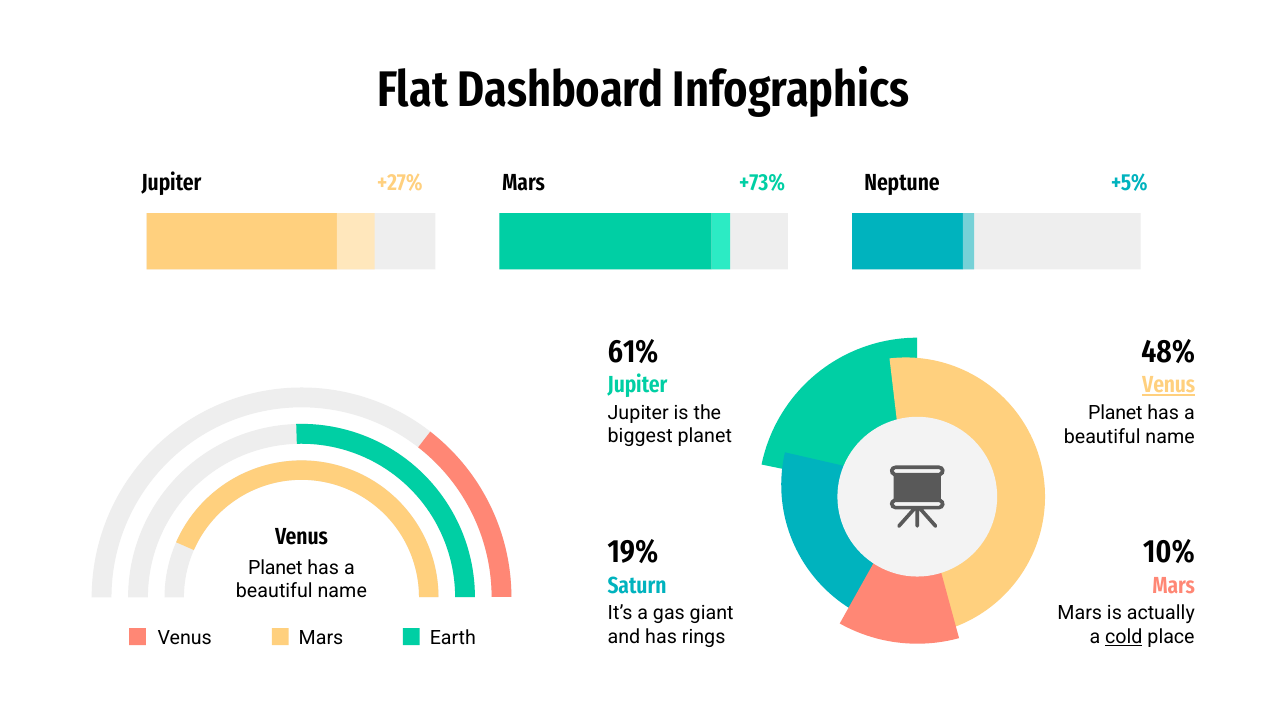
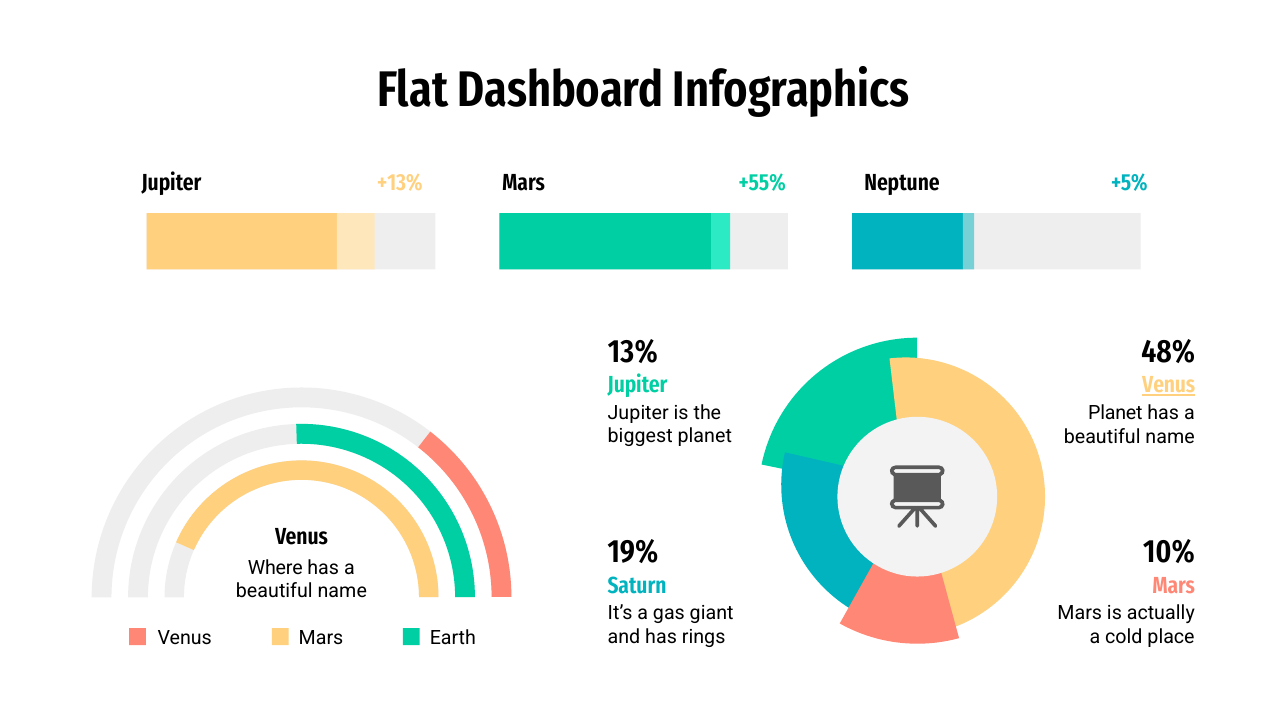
+27%: +27% -> +13%
+73%: +73% -> +55%
61%: 61% -> 13%
Planet at (275, 568): Planet -> Where
cold underline: present -> none
